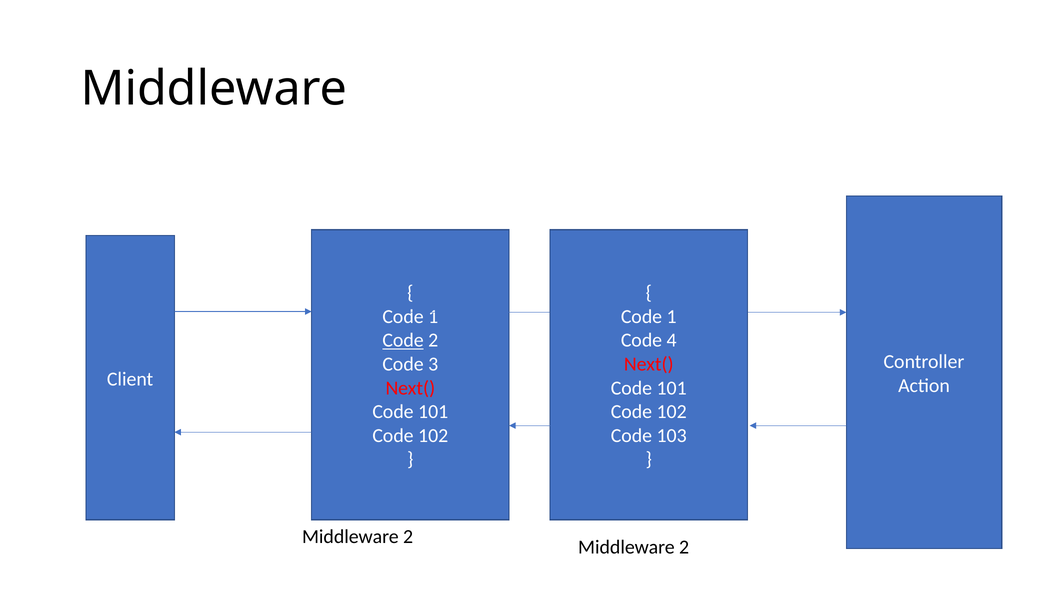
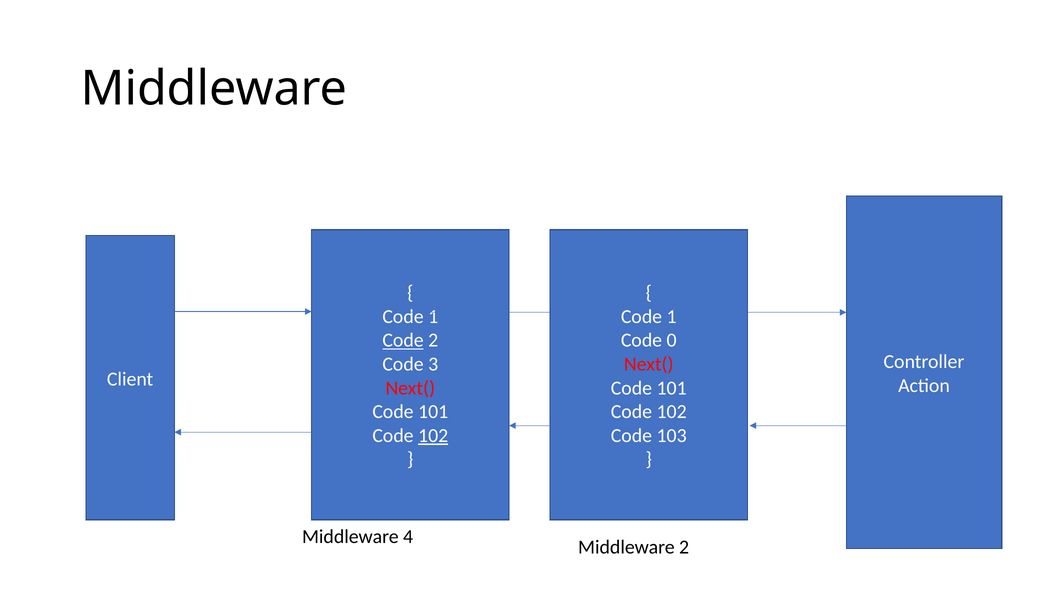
4: 4 -> 0
102 at (433, 436) underline: none -> present
2 at (408, 537): 2 -> 4
